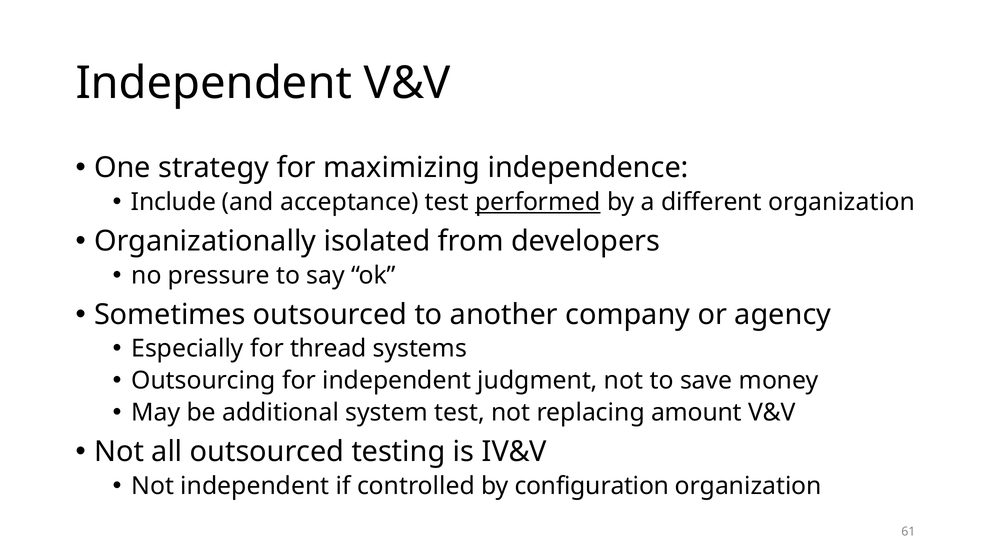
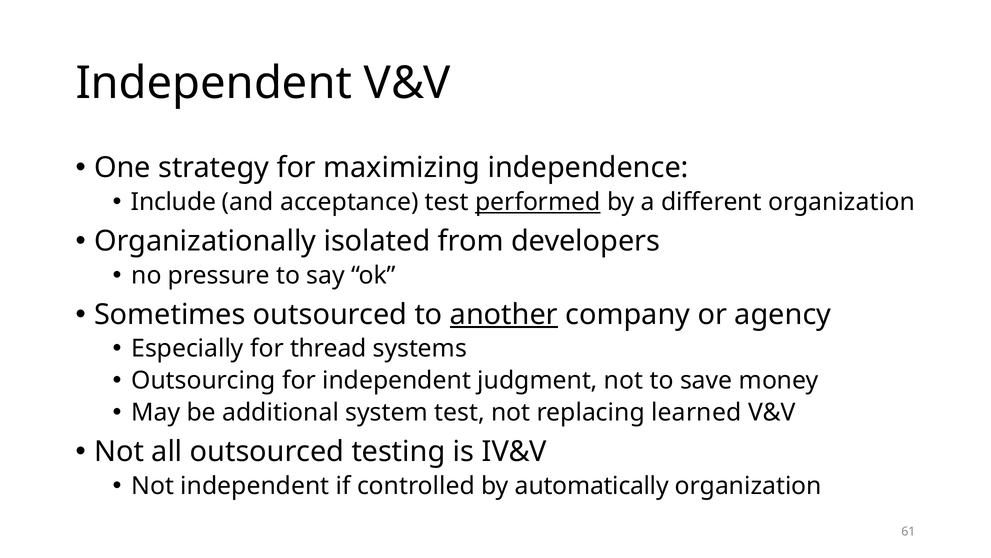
another underline: none -> present
amount: amount -> learned
configuration: configuration -> automatically
